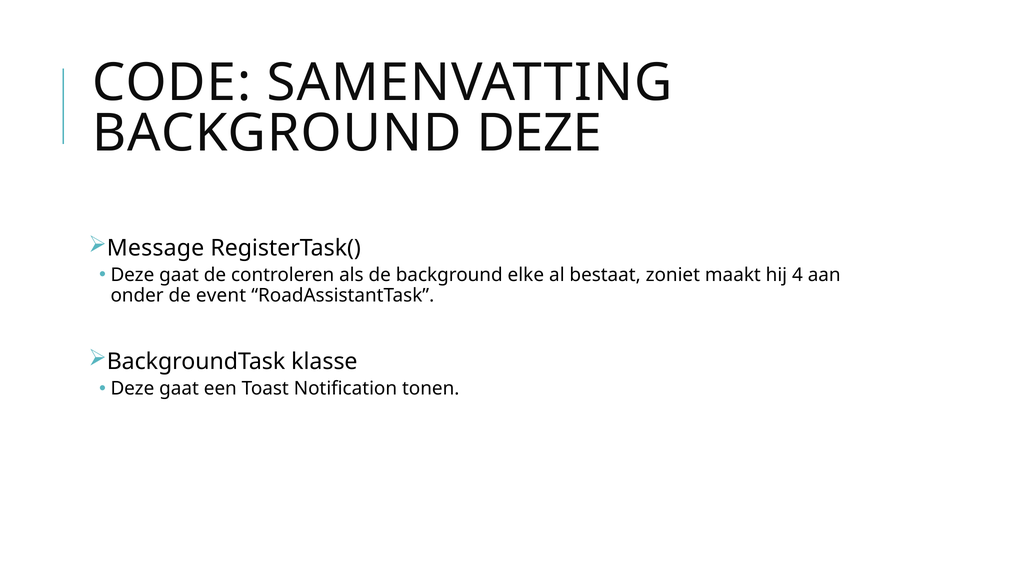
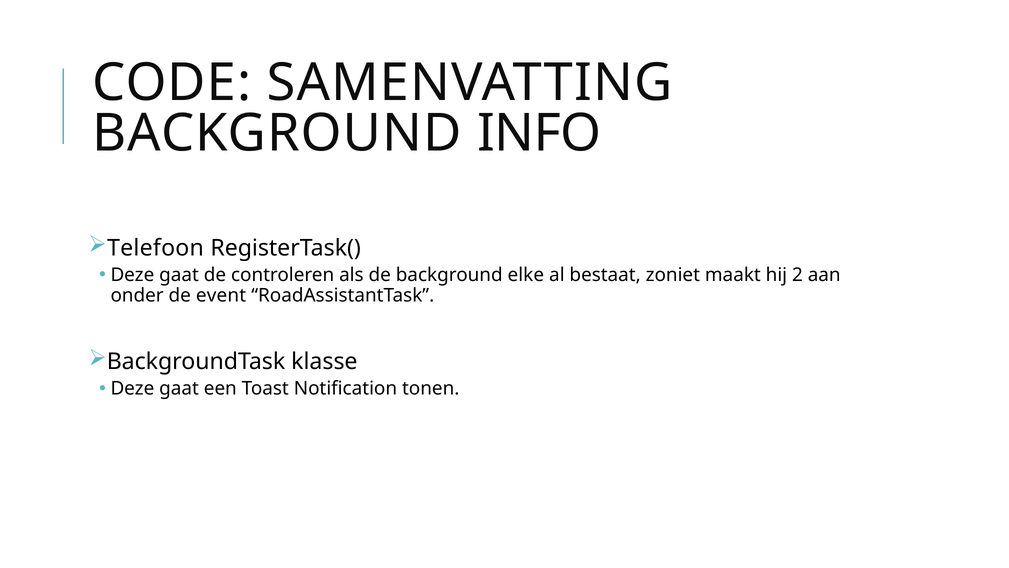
BACKGROUND DEZE: DEZE -> INFO
Message: Message -> Telefoon
4: 4 -> 2
